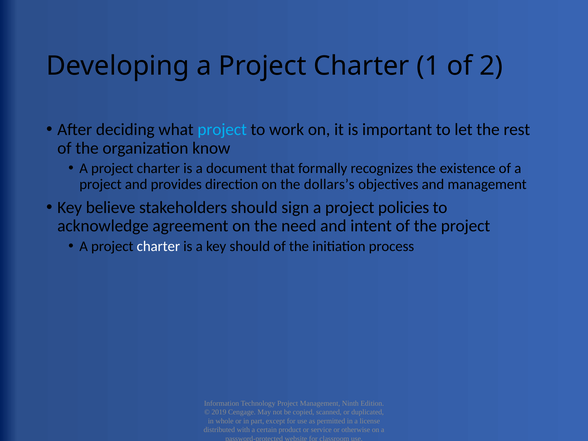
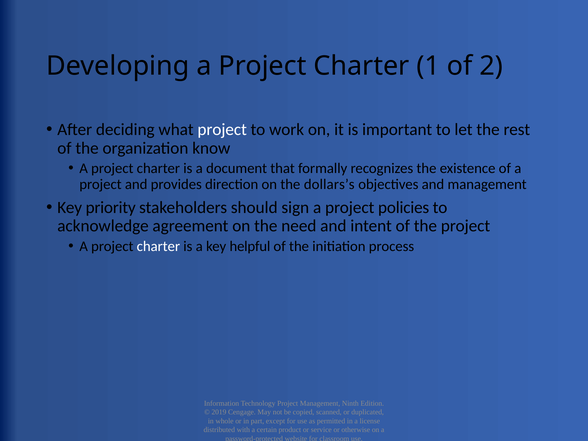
project at (222, 129) colour: light blue -> white
believe: believe -> priority
key should: should -> helpful
